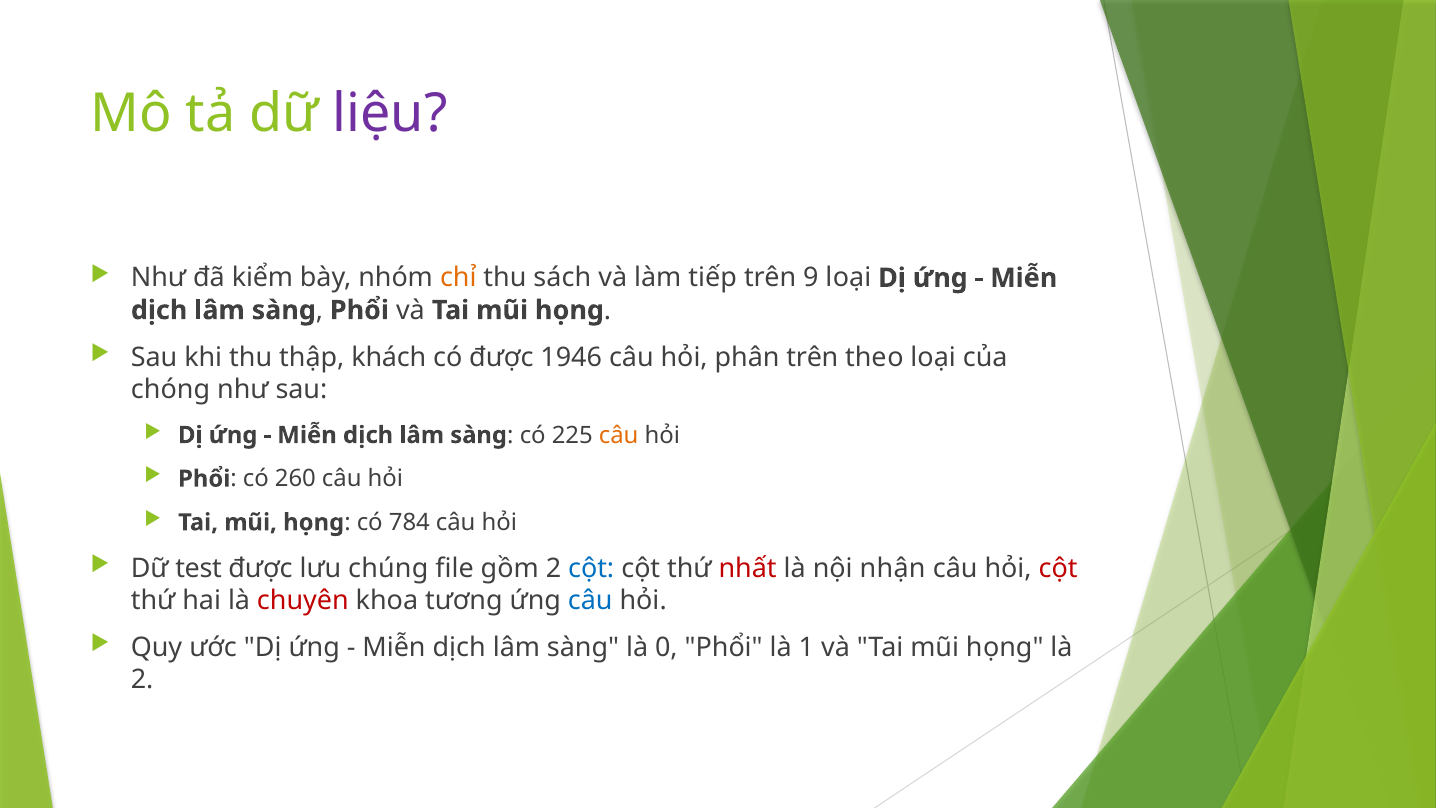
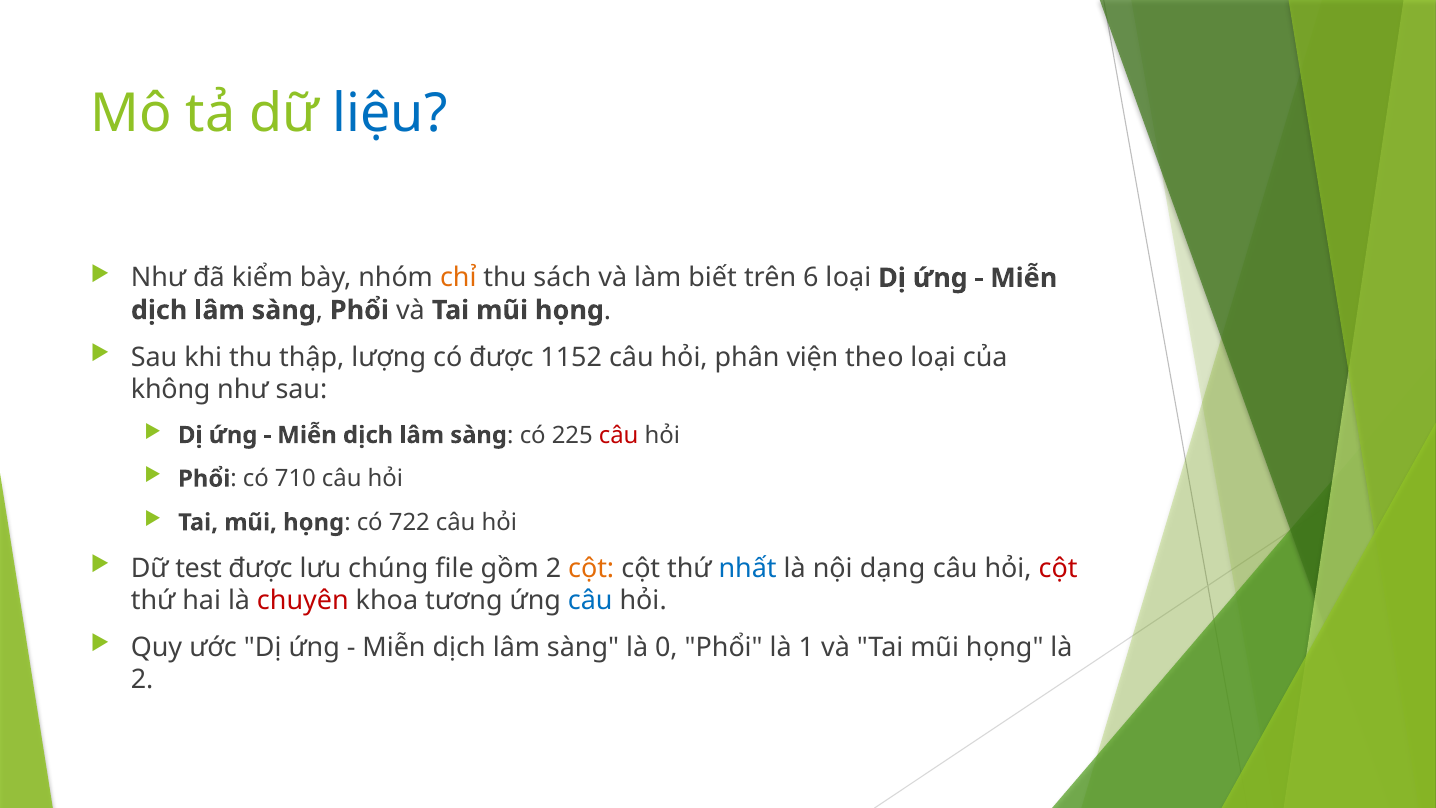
liệu colour: purple -> blue
tiếp: tiếp -> biết
9: 9 -> 6
khách: khách -> lượng
1946: 1946 -> 1152
phân trên: trên -> viện
chóng: chóng -> không
câu at (619, 435) colour: orange -> red
260: 260 -> 710
784: 784 -> 722
cột at (591, 568) colour: blue -> orange
nhất colour: red -> blue
nhận: nhận -> dạng
